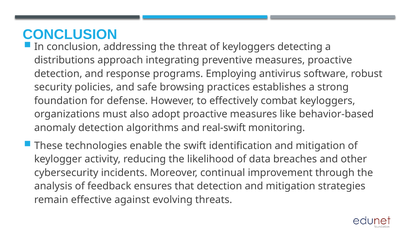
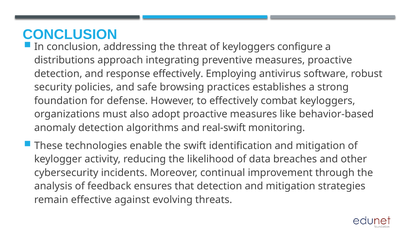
detecting: detecting -> configure
response programs: programs -> effectively
